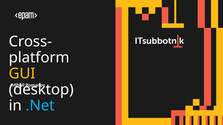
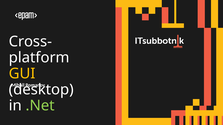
.Net colour: light blue -> light green
